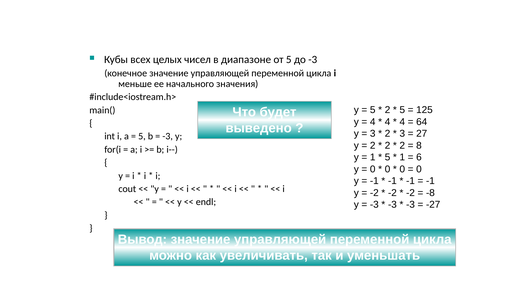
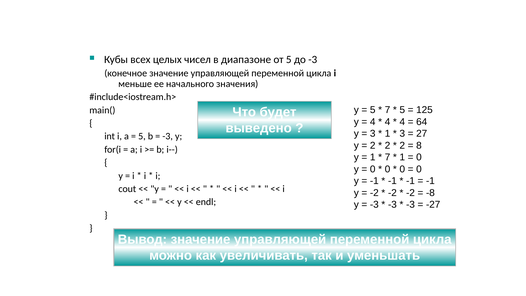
2 at (388, 110): 2 -> 7
2 at (388, 134): 2 -> 1
5 at (388, 157): 5 -> 7
6 at (419, 157): 6 -> 0
